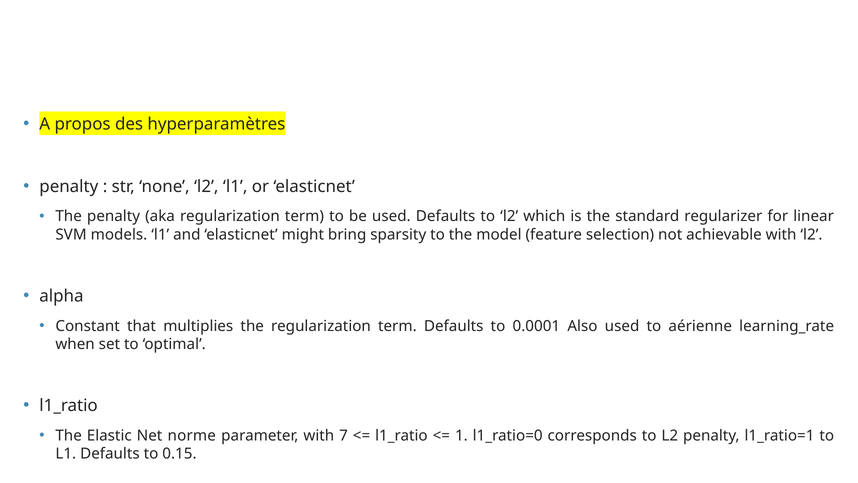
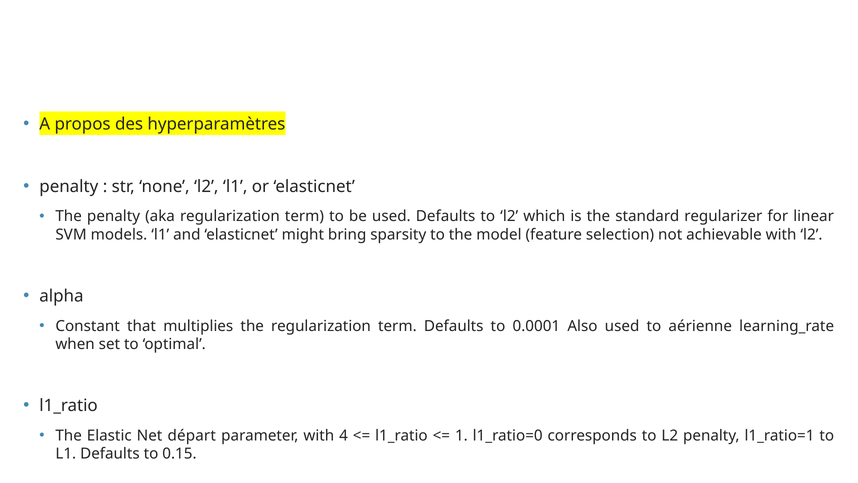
norme: norme -> départ
7: 7 -> 4
